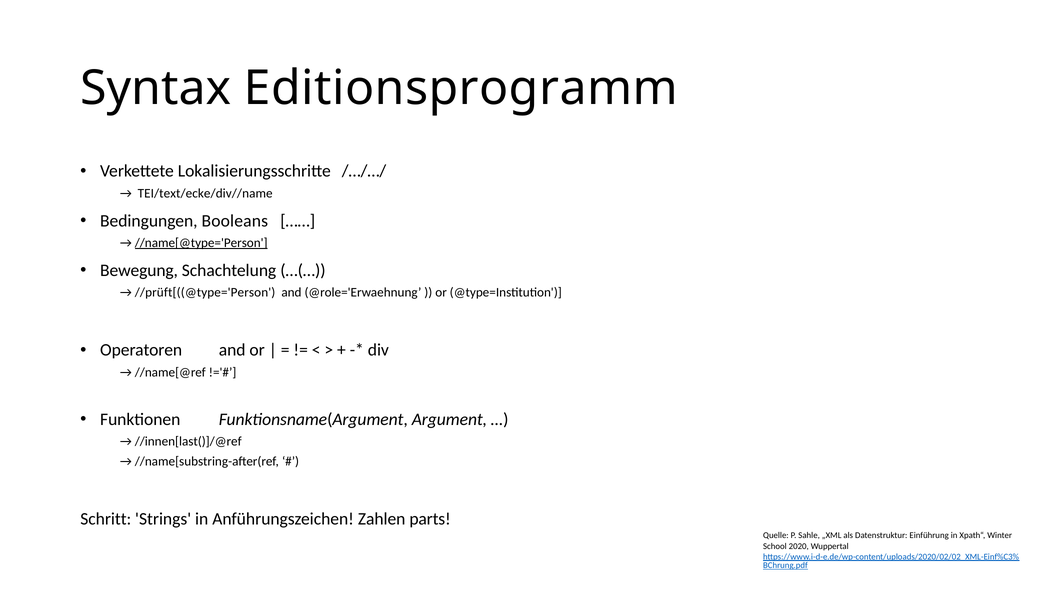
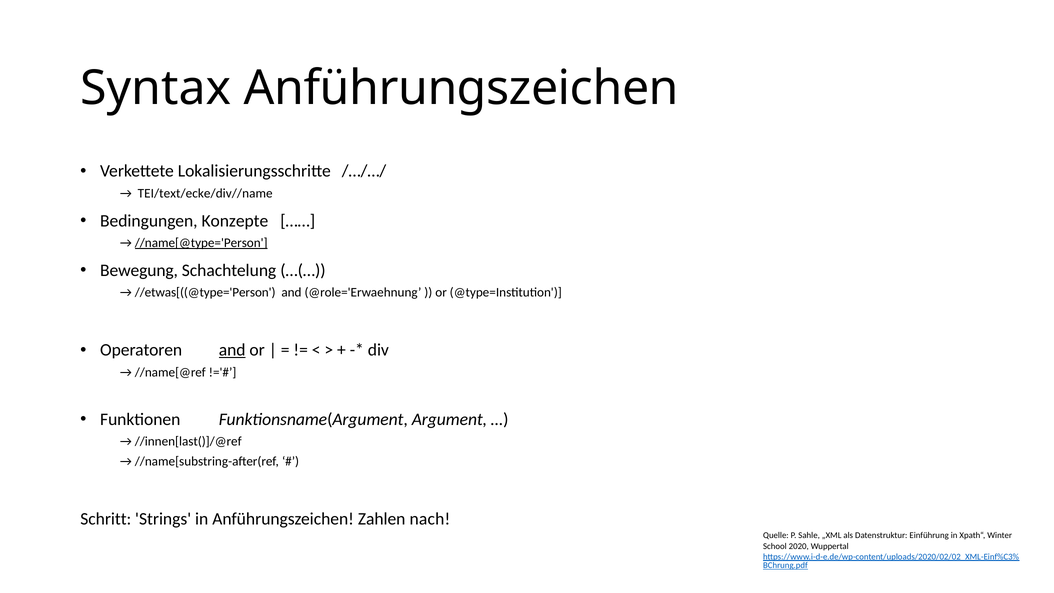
Syntax Editionsprogramm: Editionsprogramm -> Anführungszeichen
Booleans: Booleans -> Konzepte
//prüft[((@type='Person: //prüft[((@type='Person -> //etwas[((@type='Person
and at (232, 350) underline: none -> present
parts: parts -> nach
